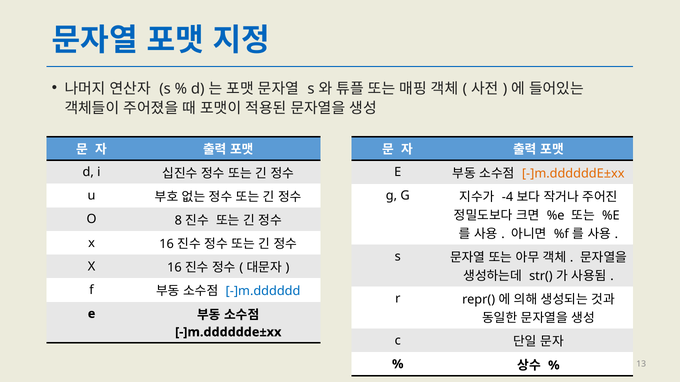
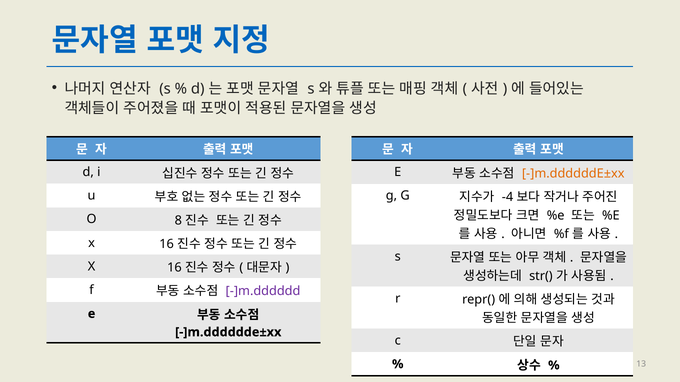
-]m.dddddd colour: blue -> purple
